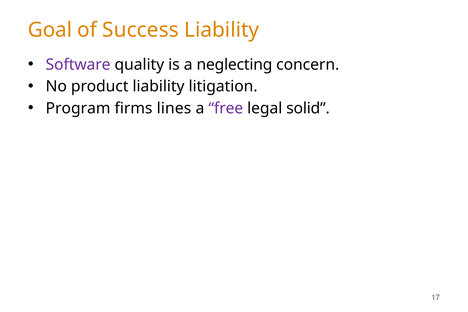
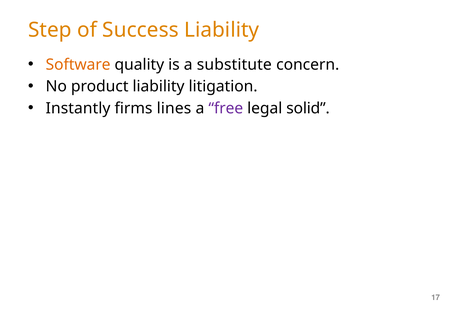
Goal: Goal -> Step
Software colour: purple -> orange
neglecting: neglecting -> substitute
Program: Program -> Instantly
